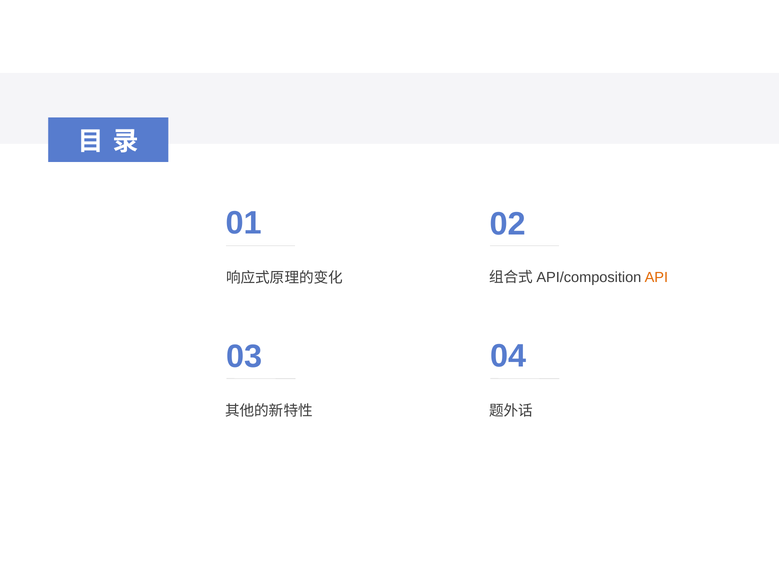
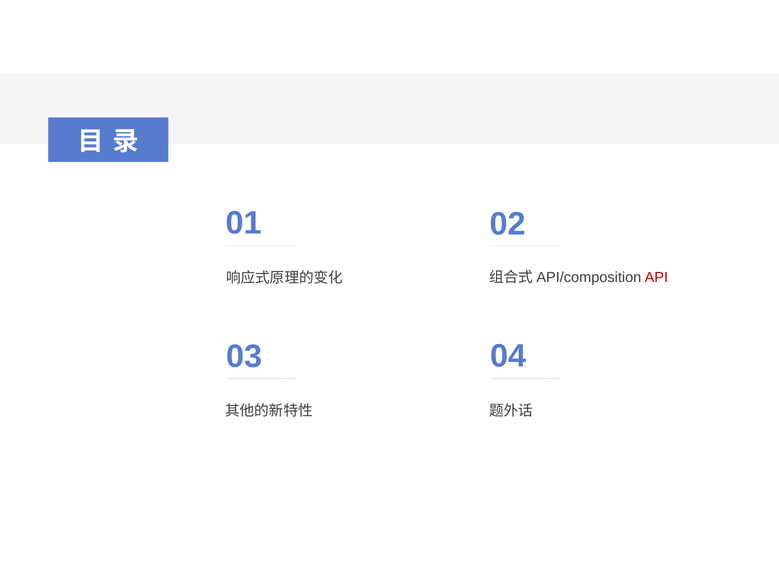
API colour: orange -> red
